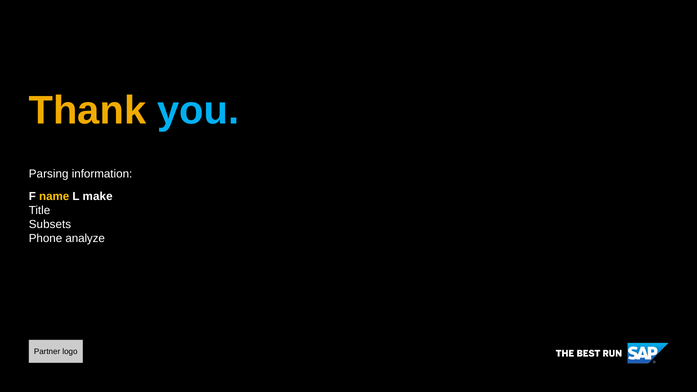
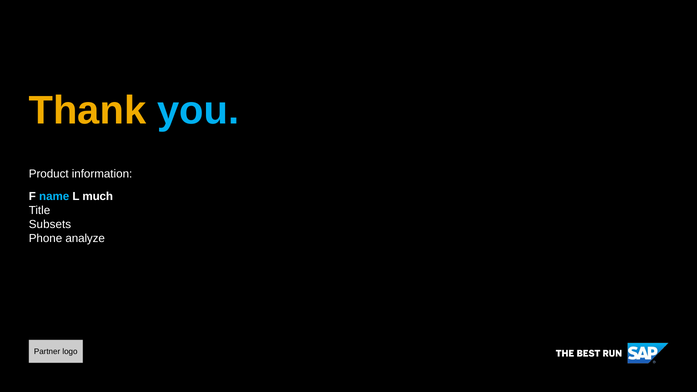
Parsing: Parsing -> Product
name colour: yellow -> light blue
make: make -> much
